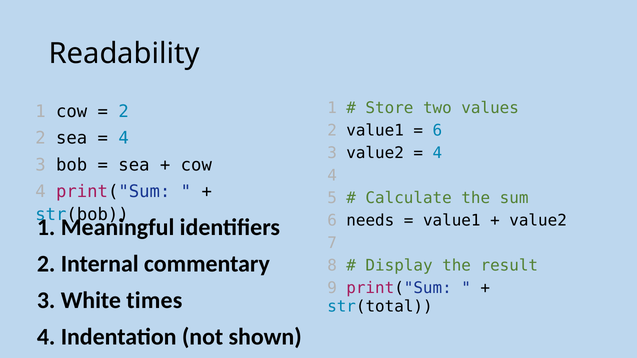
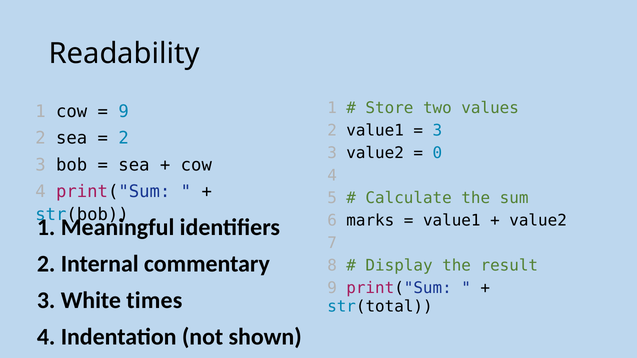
2 at (124, 111): 2 -> 9
6 at (437, 131): 6 -> 3
4 at (124, 138): 4 -> 2
4 at (437, 153): 4 -> 0
needs: needs -> marks
